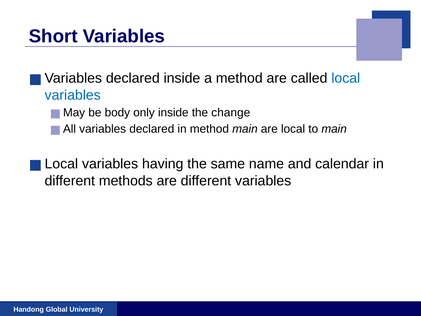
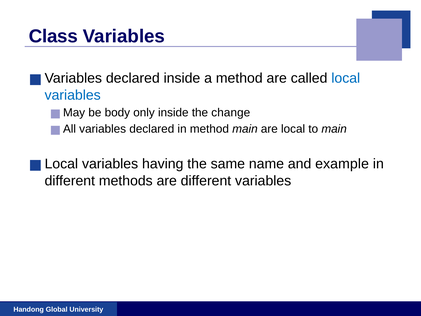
Short: Short -> Class
calendar: calendar -> example
